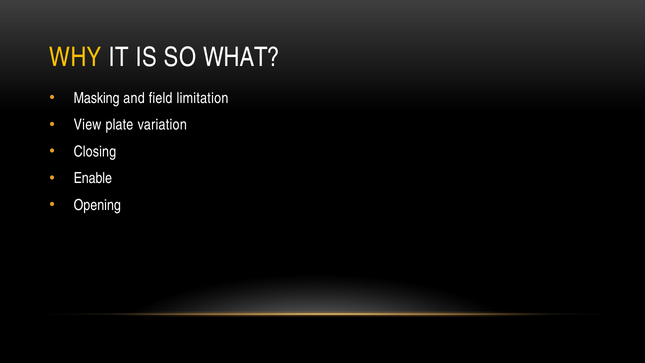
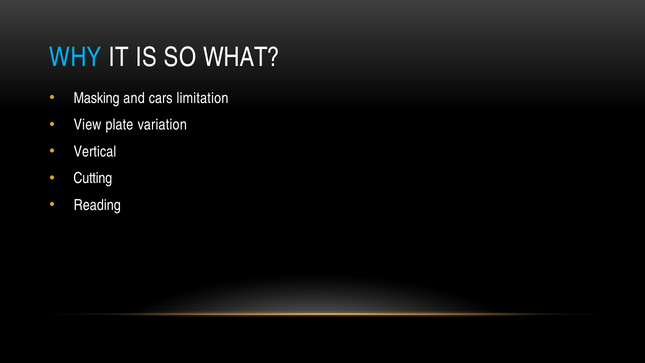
WHY colour: yellow -> light blue
field: field -> cars
Closing: Closing -> Vertical
Enable: Enable -> Cutting
Opening: Opening -> Reading
